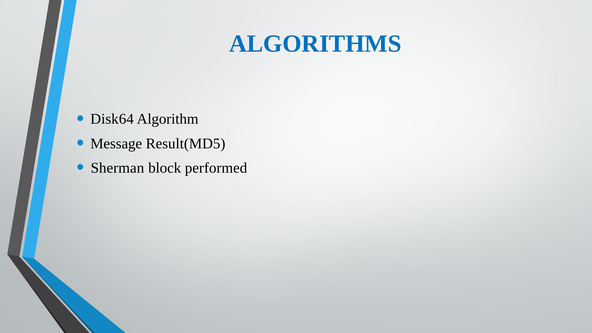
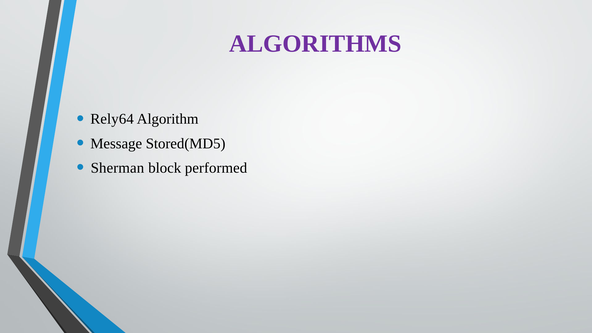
ALGORITHMS colour: blue -> purple
Disk64: Disk64 -> Rely64
Result(MD5: Result(MD5 -> Stored(MD5
